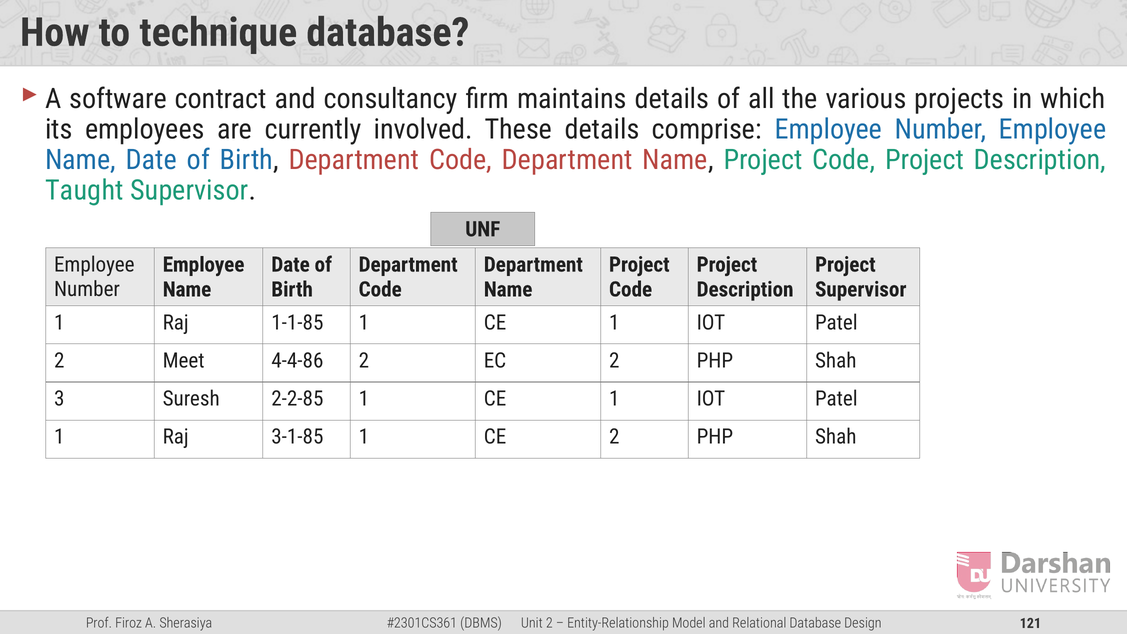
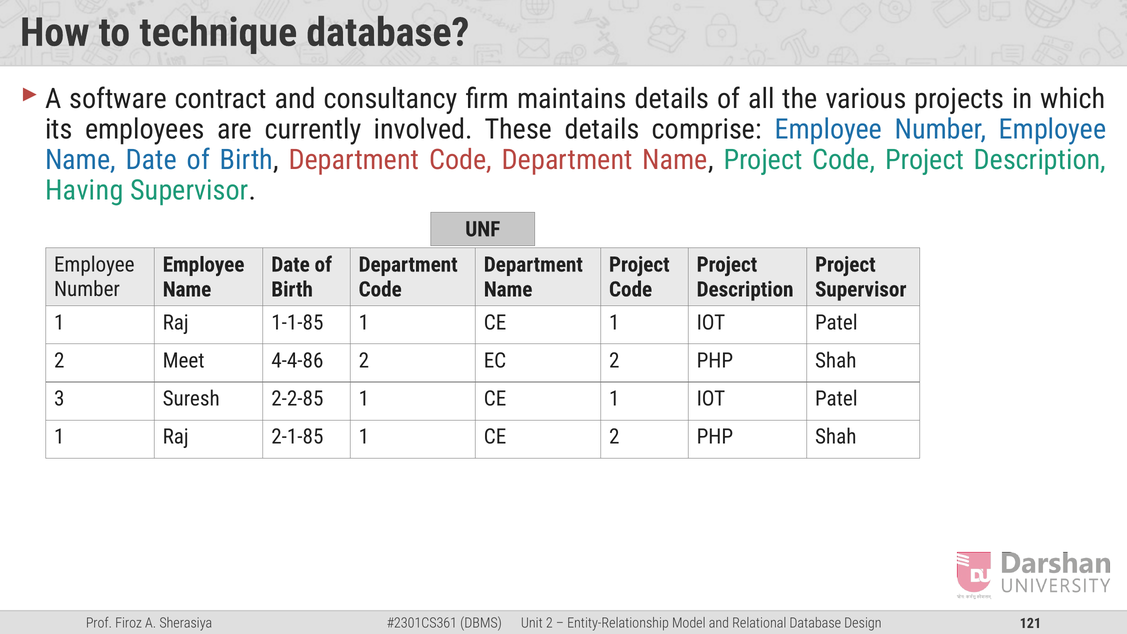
Taught: Taught -> Having
3-1-85: 3-1-85 -> 2-1-85
